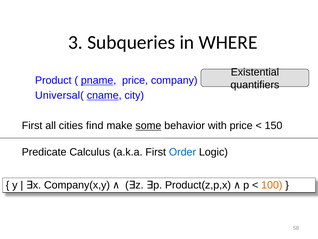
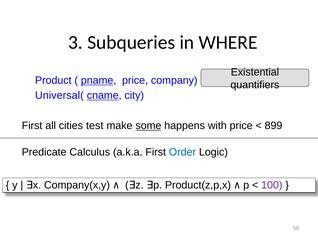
find: find -> test
behavior: behavior -> happens
150: 150 -> 899
100 colour: orange -> purple
